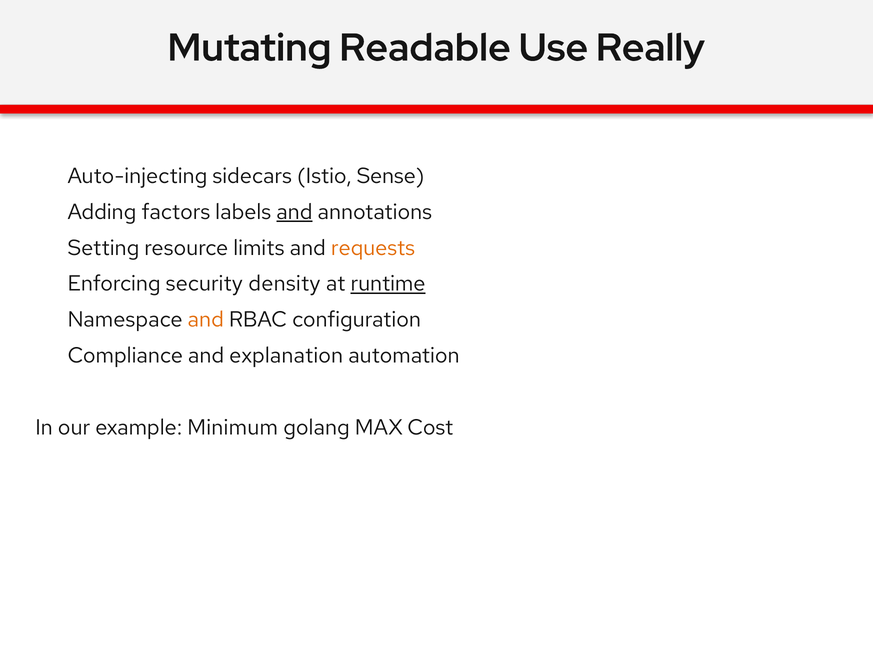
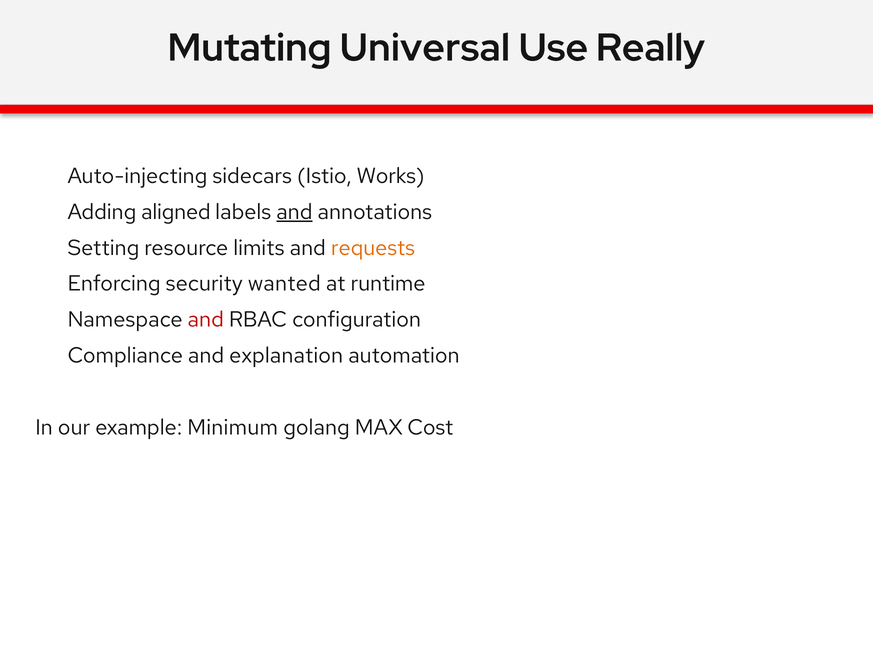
Readable: Readable -> Universal
Sense: Sense -> Works
factors: factors -> aligned
density: density -> wanted
runtime underline: present -> none
and at (206, 320) colour: orange -> red
